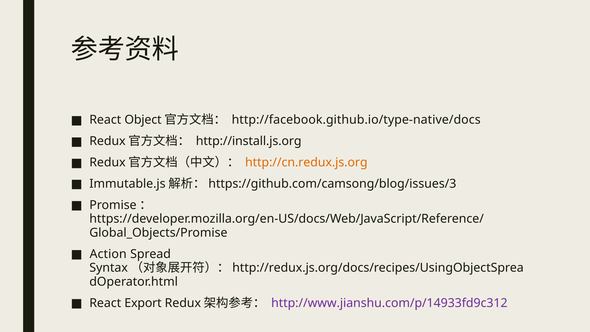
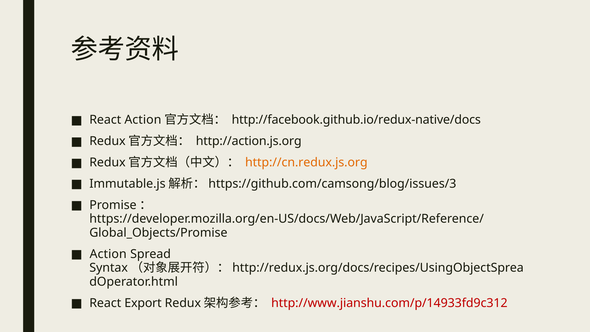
React Object: Object -> Action
http://facebook.github.io/type-native/docs: http://facebook.github.io/type-native/docs -> http://facebook.github.io/redux-native/docs
http://install.js.org: http://install.js.org -> http://action.js.org
http://www.jianshu.com/p/14933fd9c312 colour: purple -> red
